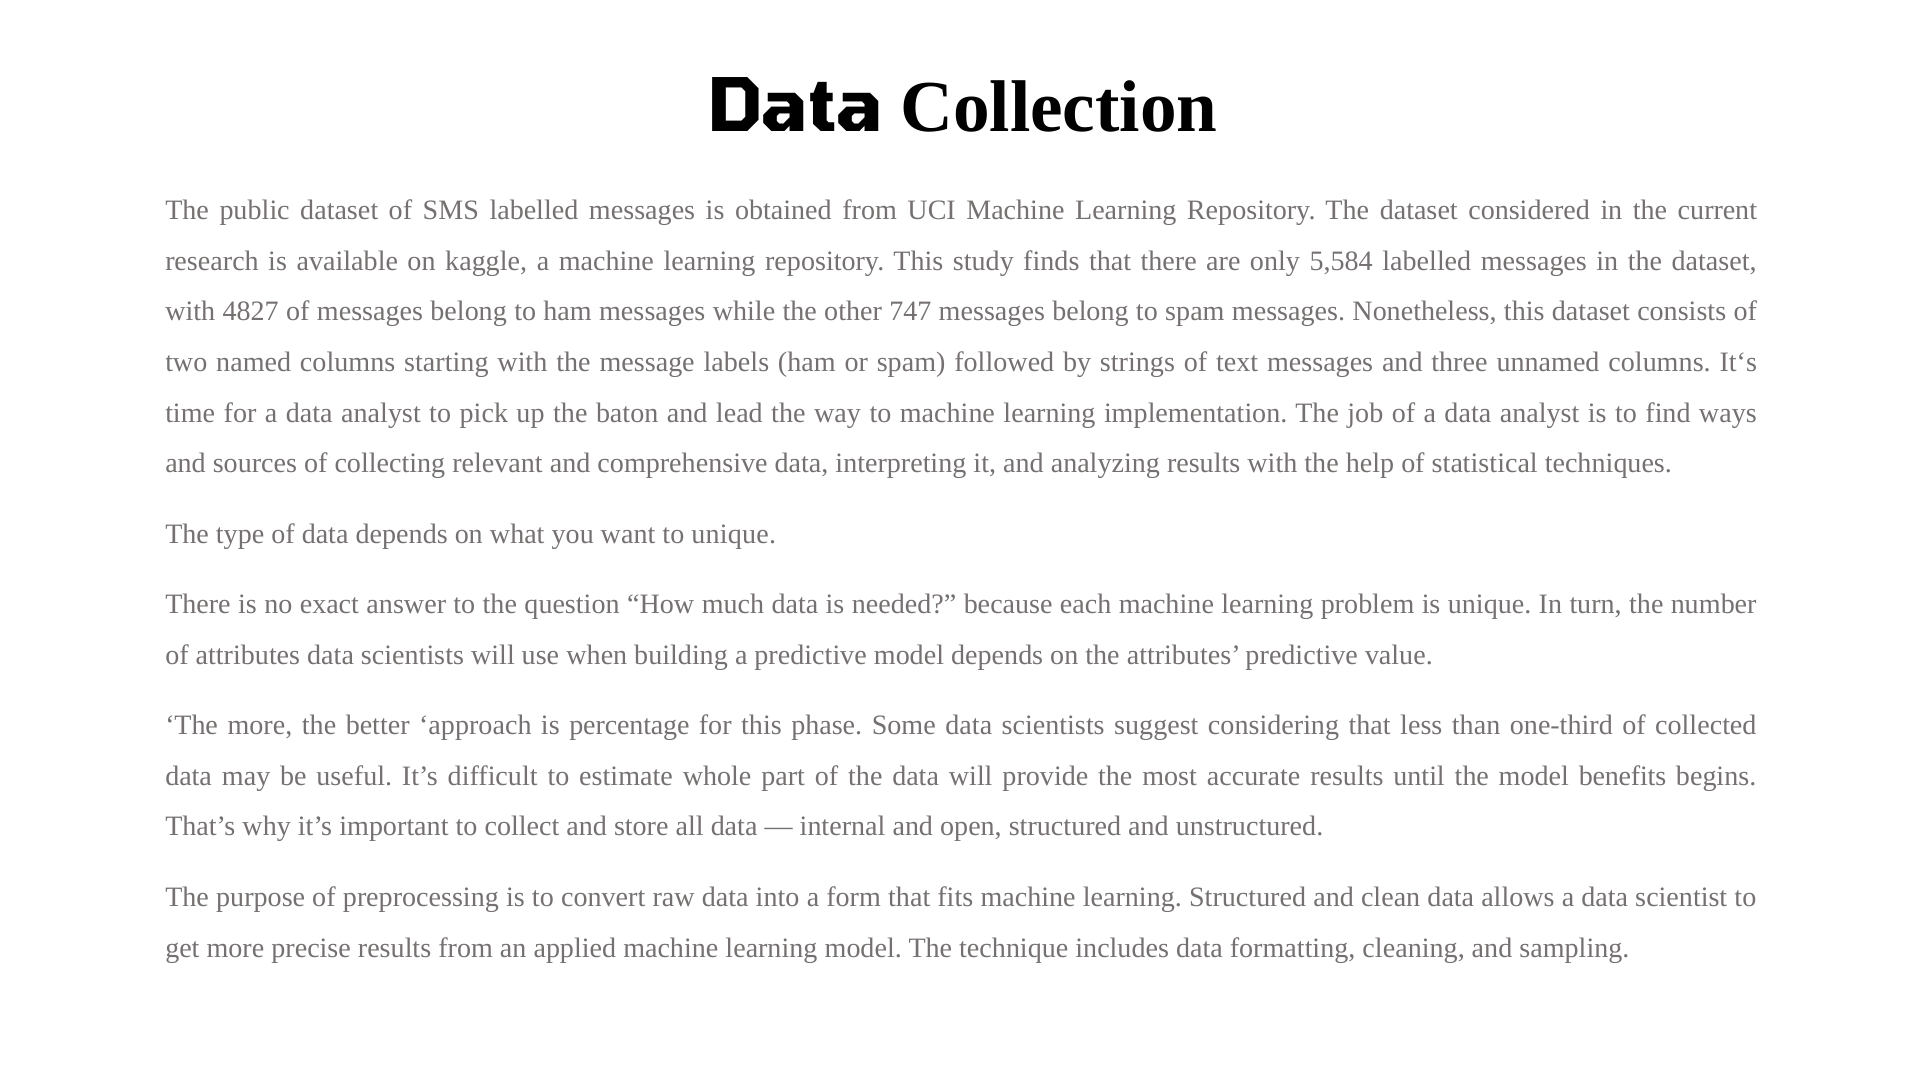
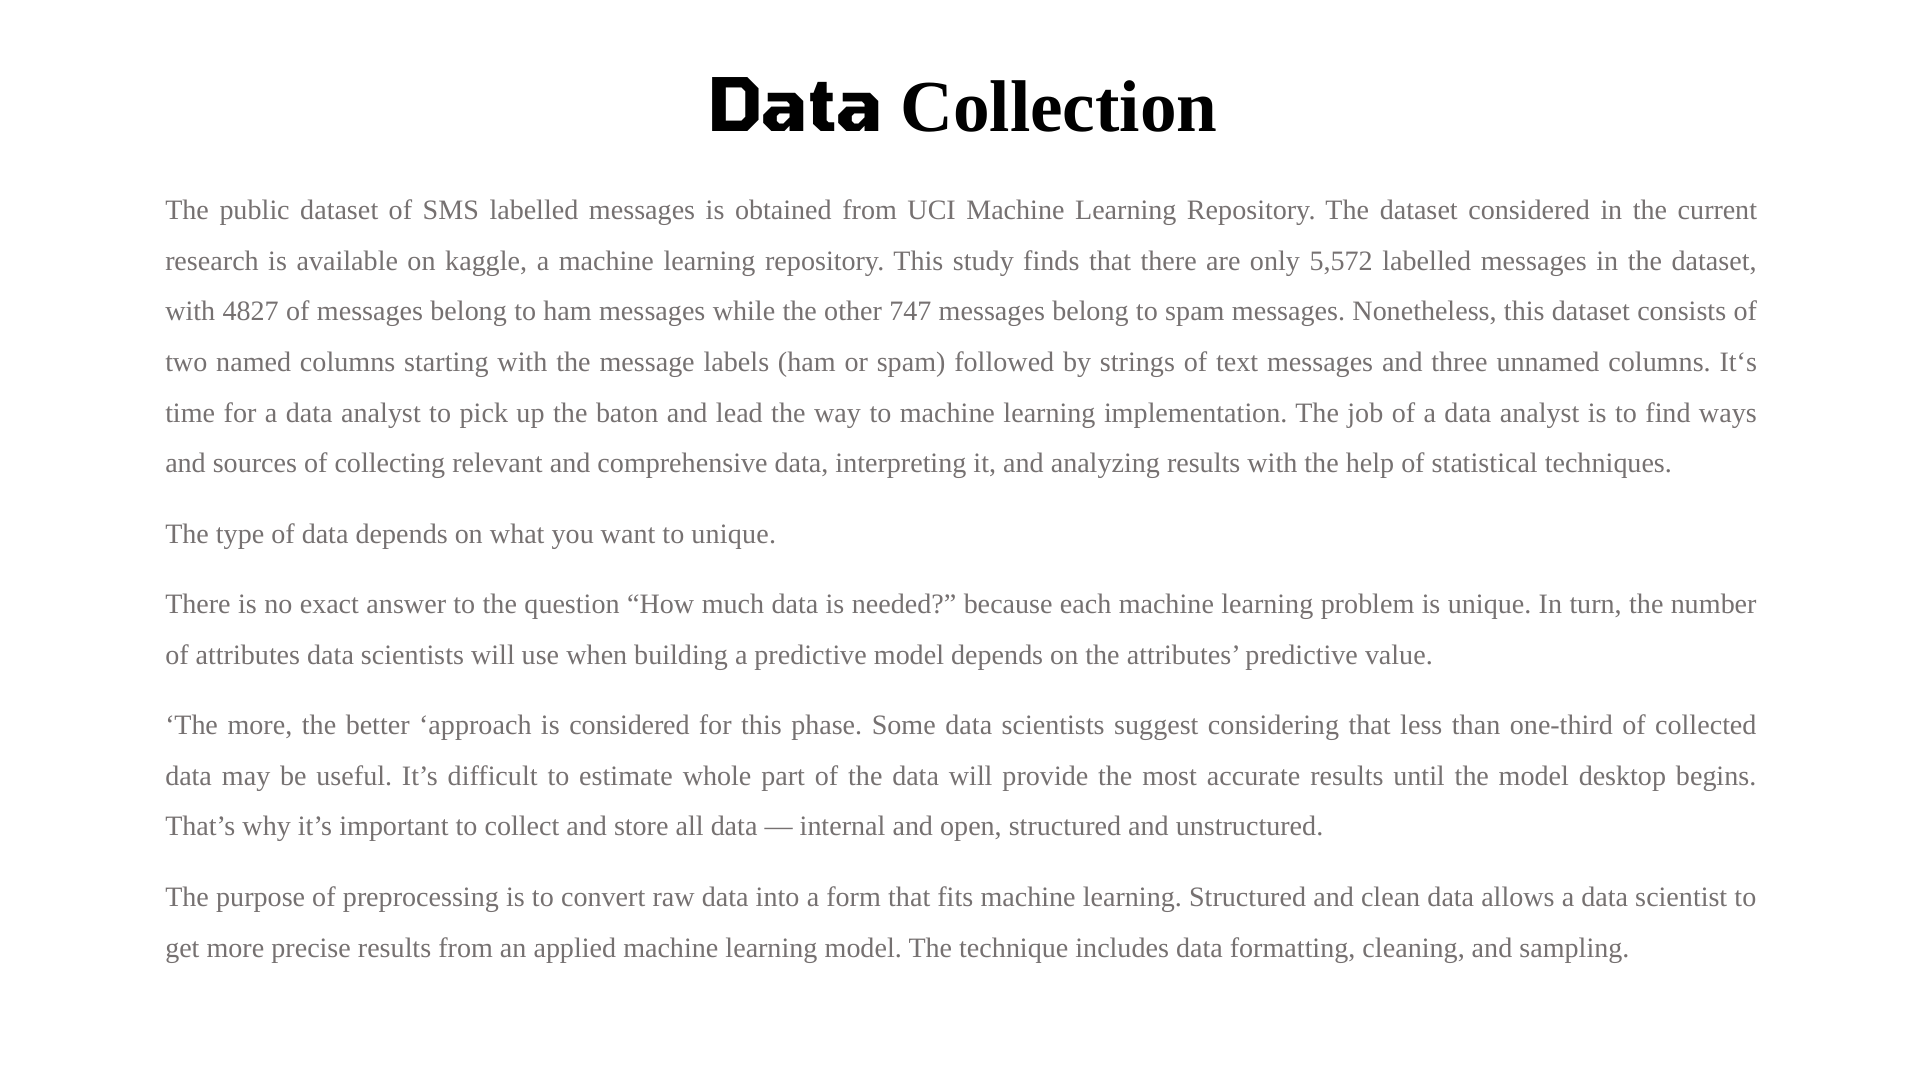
5,584: 5,584 -> 5,572
is percentage: percentage -> considered
benefits: benefits -> desktop
